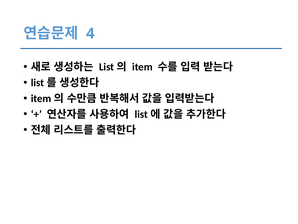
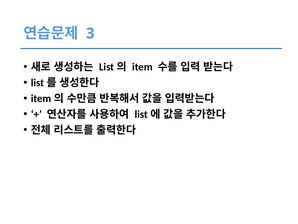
4: 4 -> 3
